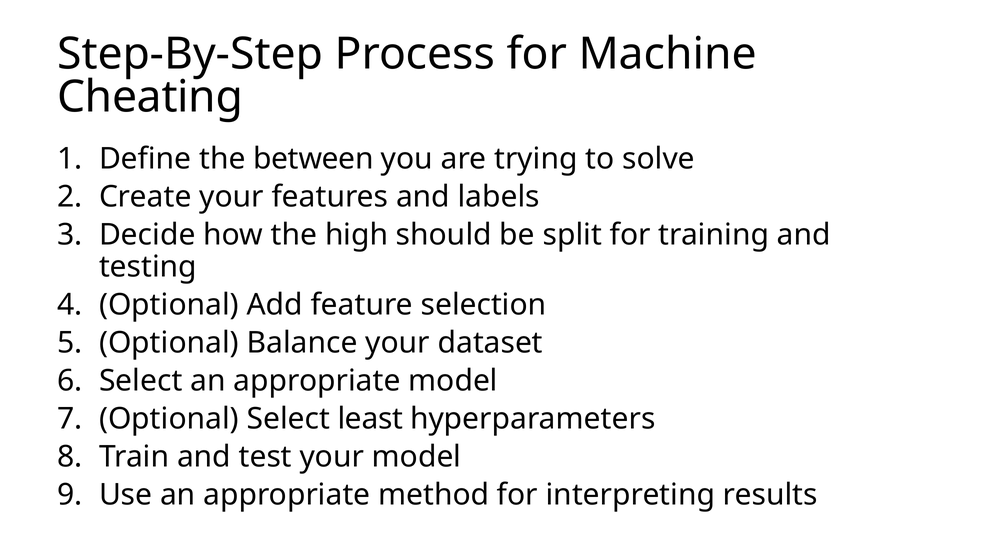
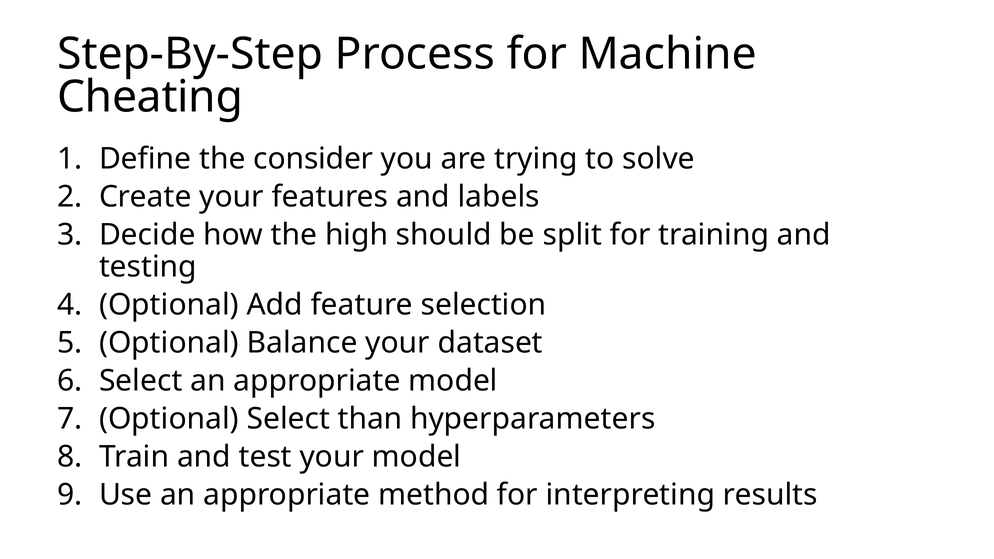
between: between -> consider
least: least -> than
